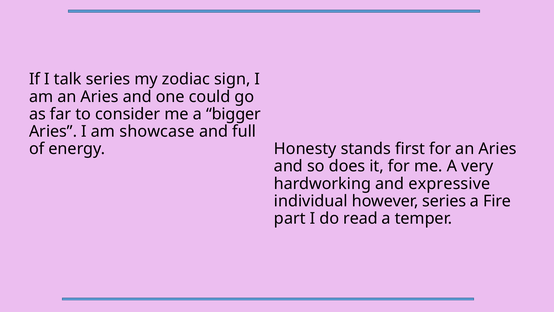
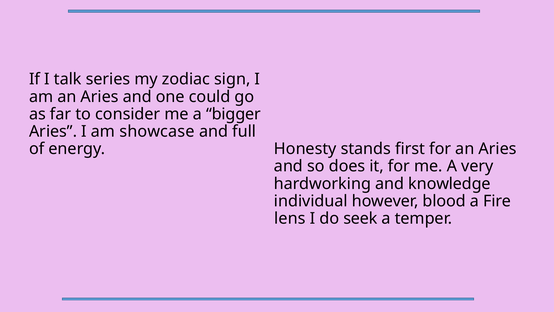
expressive: expressive -> knowledge
however series: series -> blood
part: part -> lens
read: read -> seek
